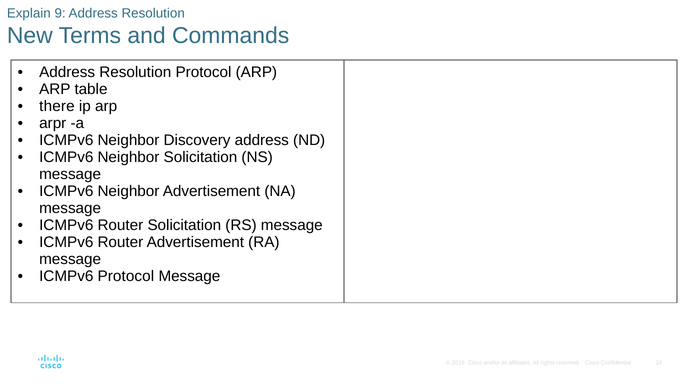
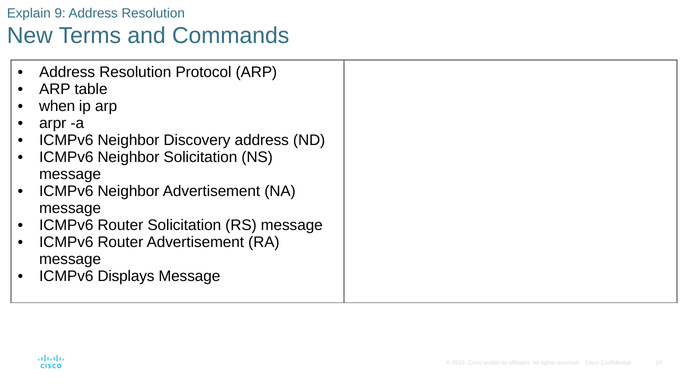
there: there -> when
ICMPv6 Protocol: Protocol -> Displays
